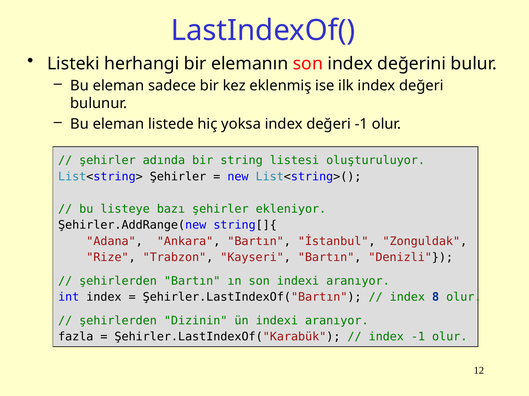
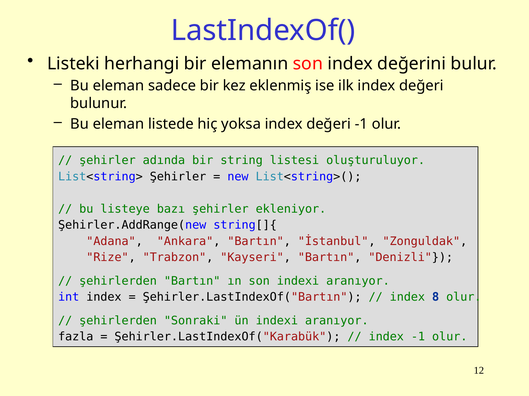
Dizinin: Dizinin -> Sonraki
